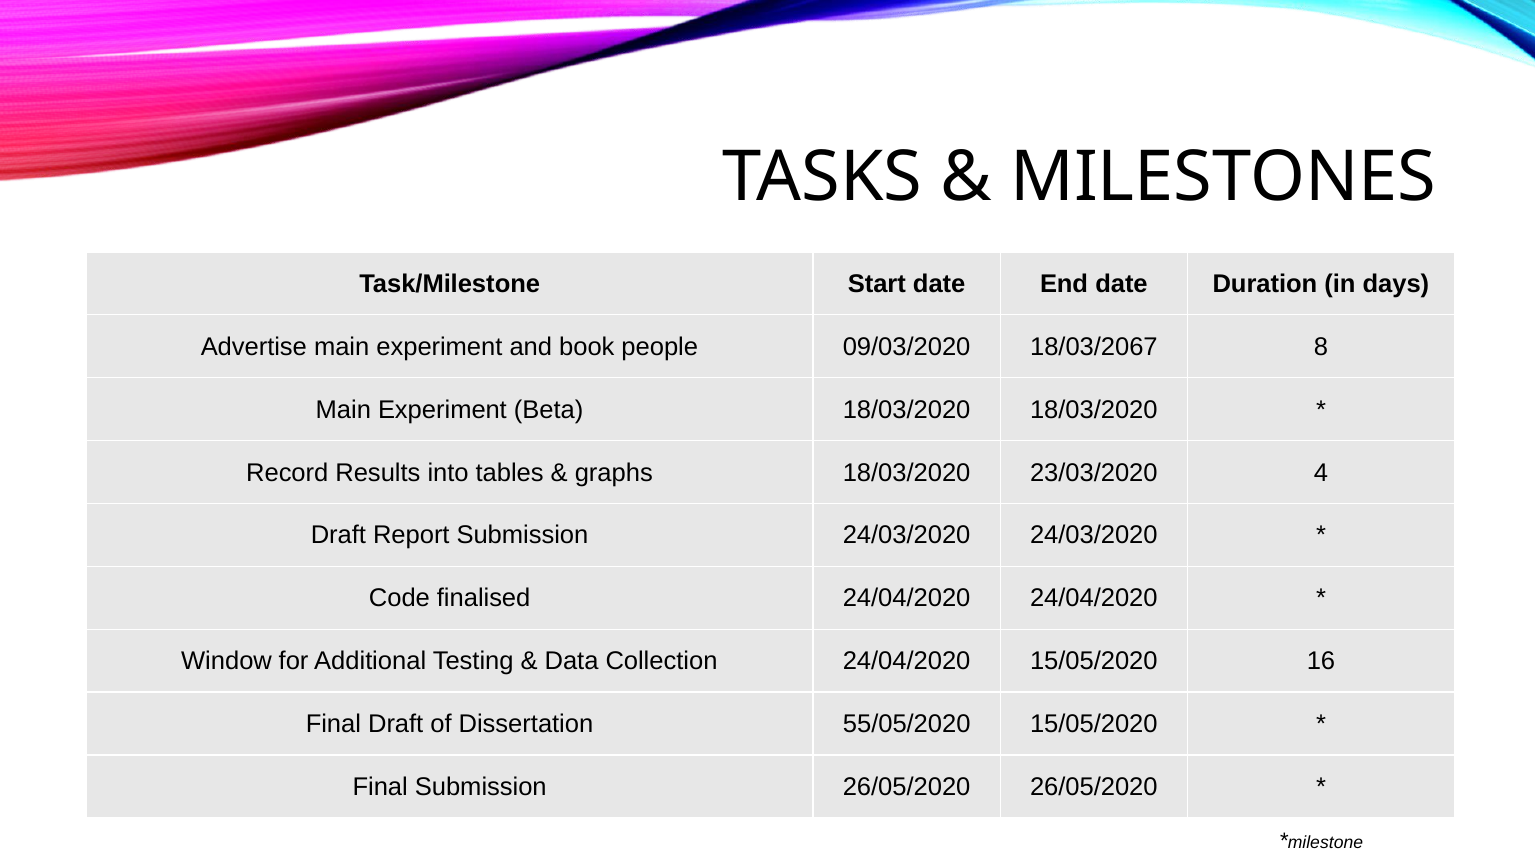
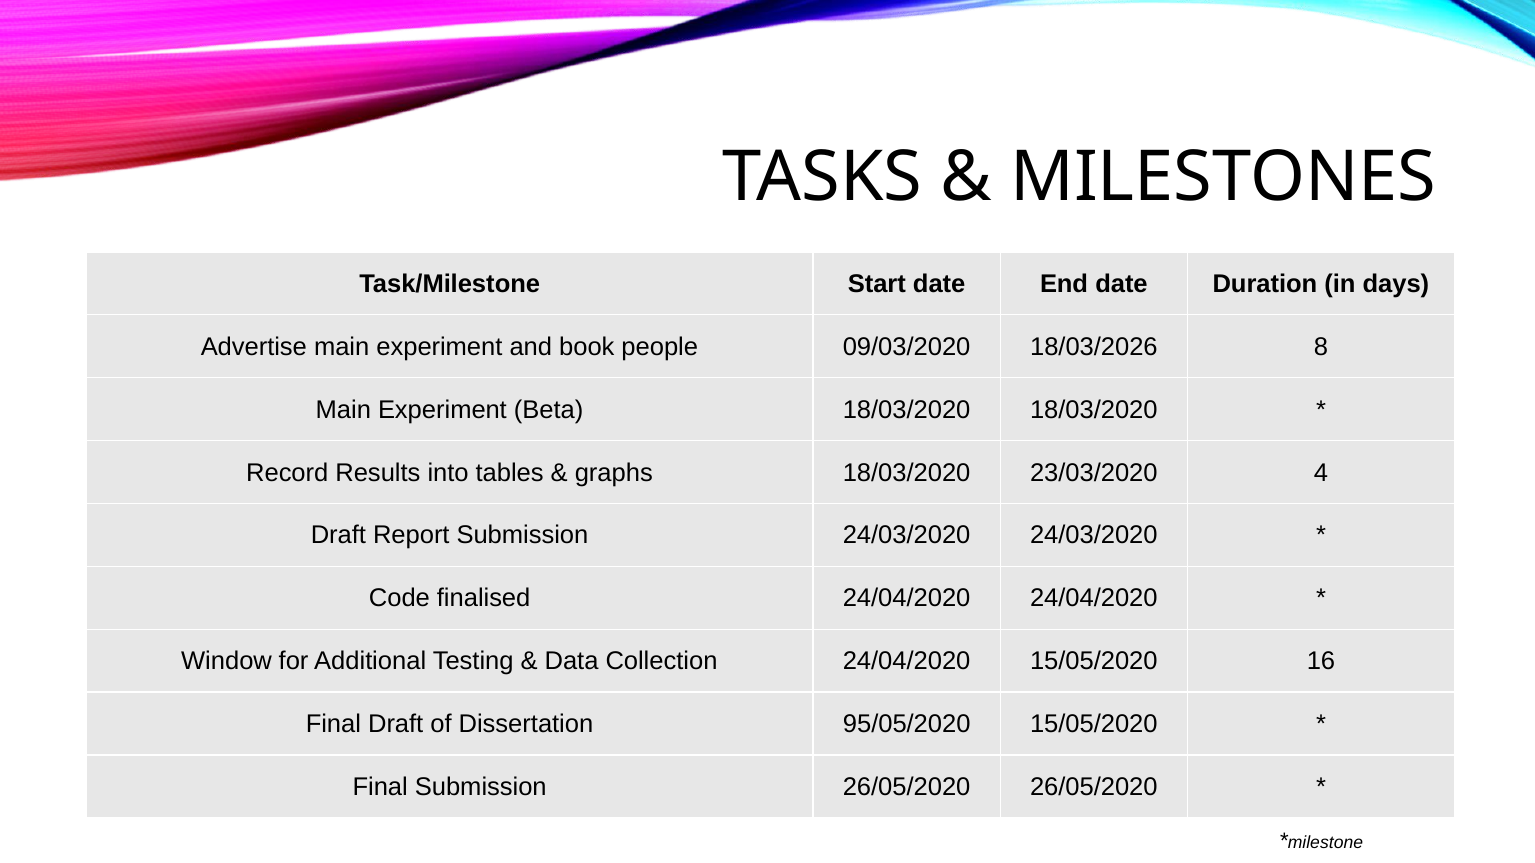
18/03/2067: 18/03/2067 -> 18/03/2026
55/05/2020: 55/05/2020 -> 95/05/2020
